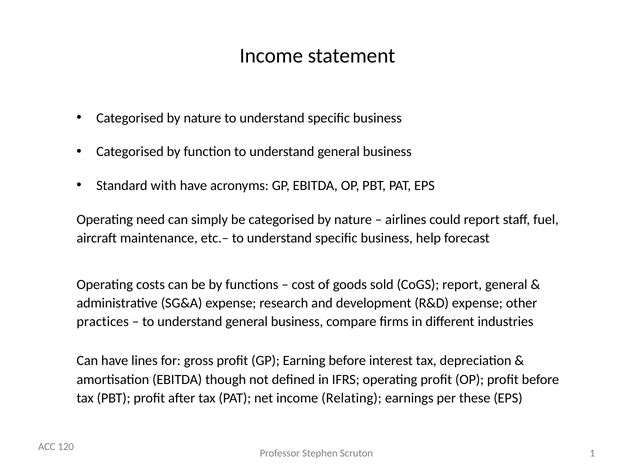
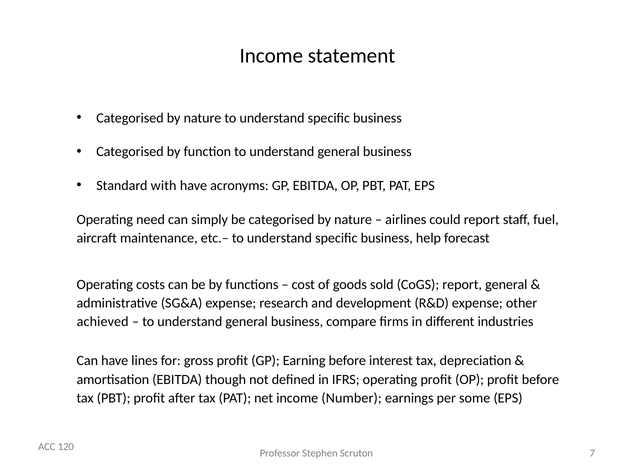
practices: practices -> achieved
Relating: Relating -> Number
these: these -> some
1: 1 -> 7
